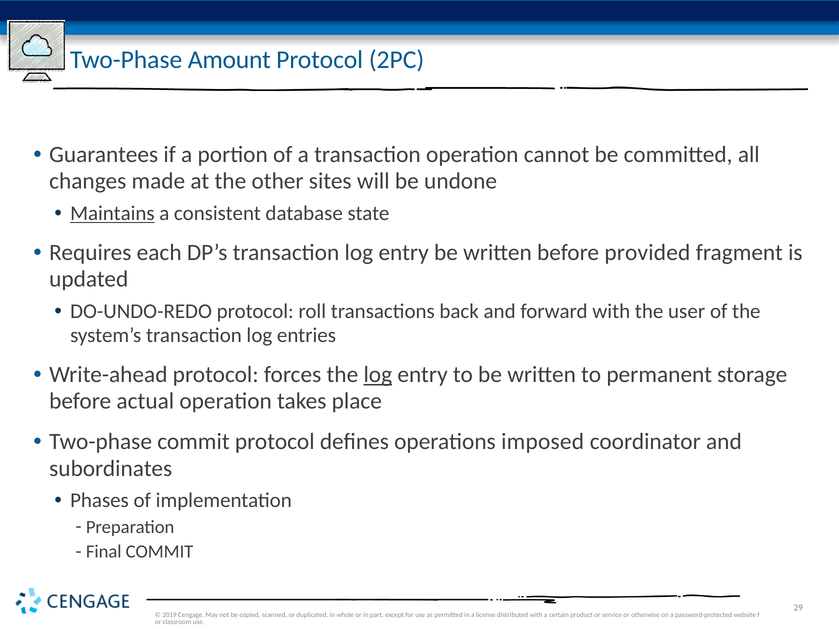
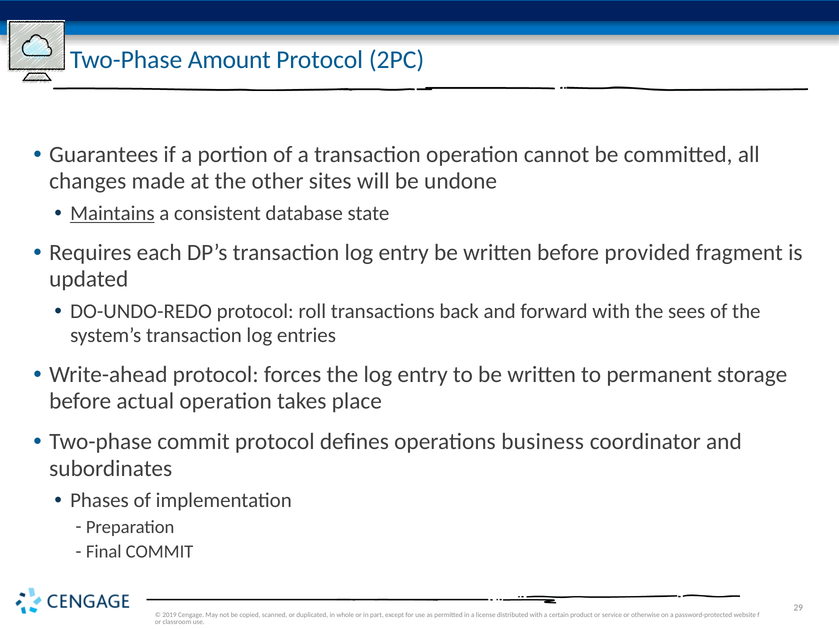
user: user -> sees
log at (378, 375) underline: present -> none
imposed: imposed -> business
